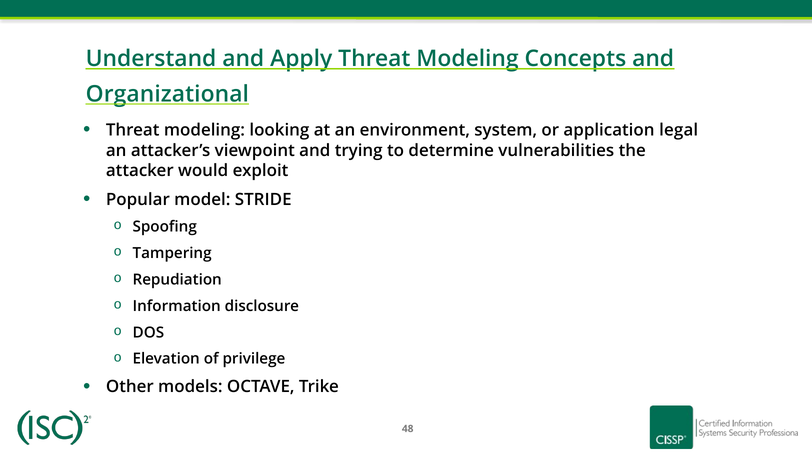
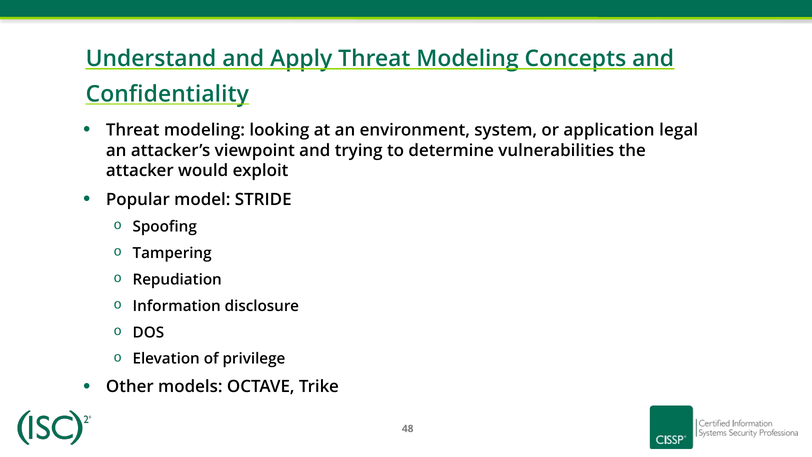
Organizational: Organizational -> Confidentiality
